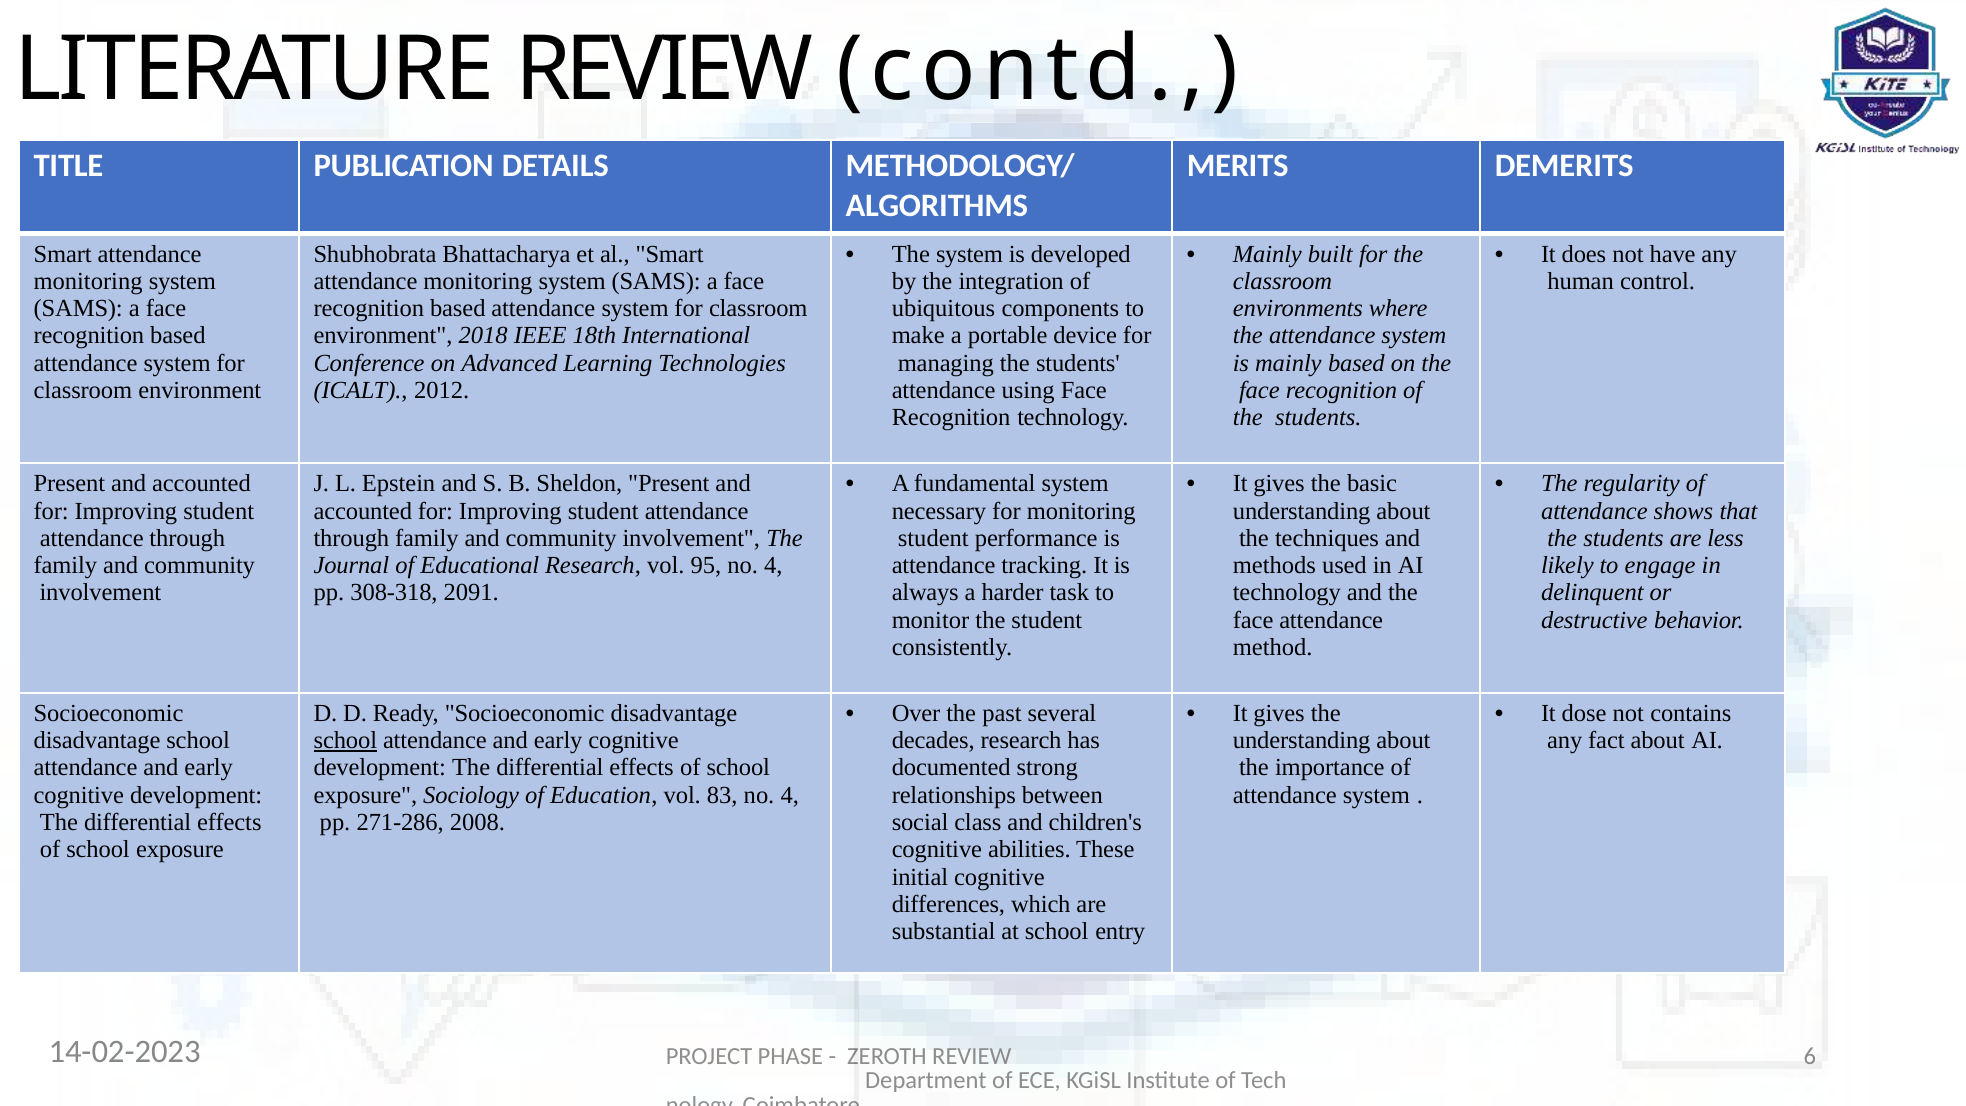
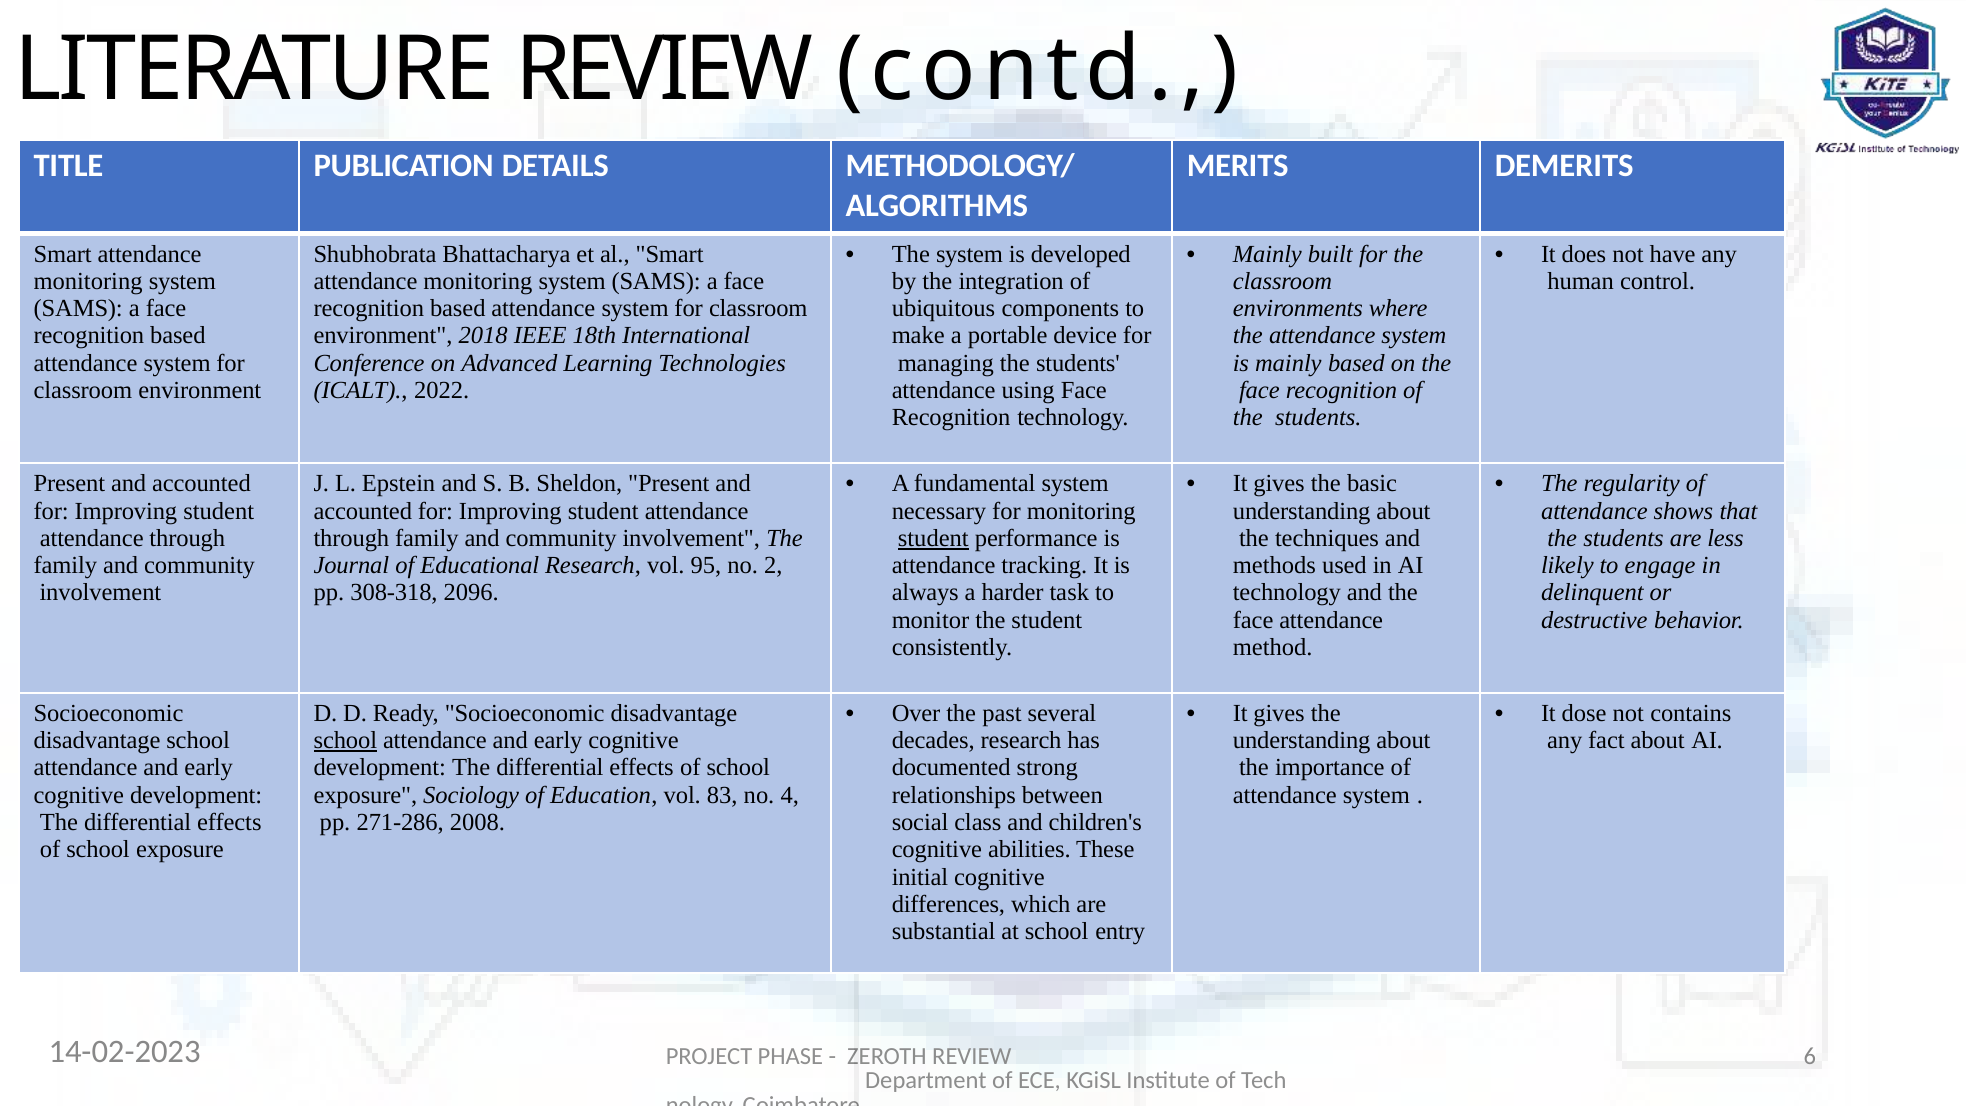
2012: 2012 -> 2022
student at (933, 538) underline: none -> present
95 no 4: 4 -> 2
2091: 2091 -> 2096
